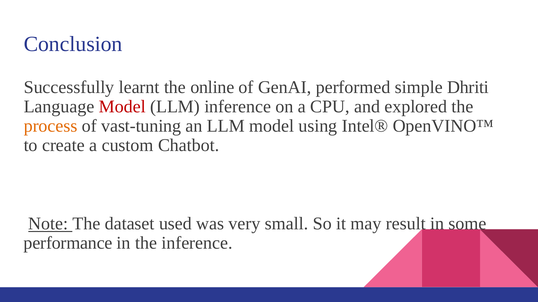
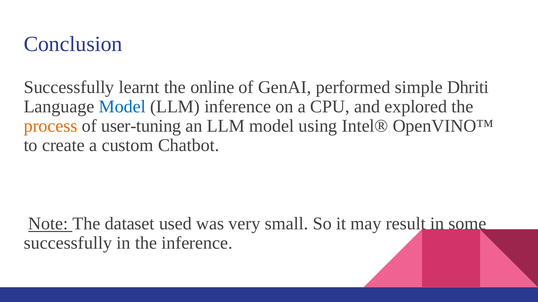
Model at (122, 107) colour: red -> blue
vast-tuning: vast-tuning -> user-tuning
performance at (68, 243): performance -> successfully
